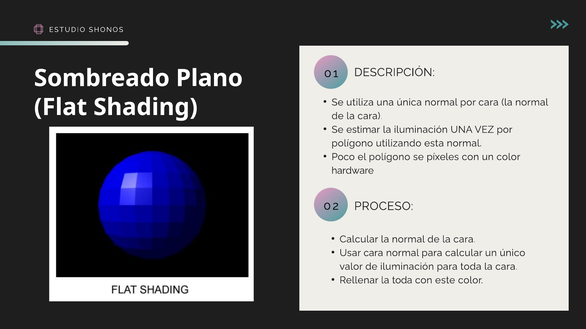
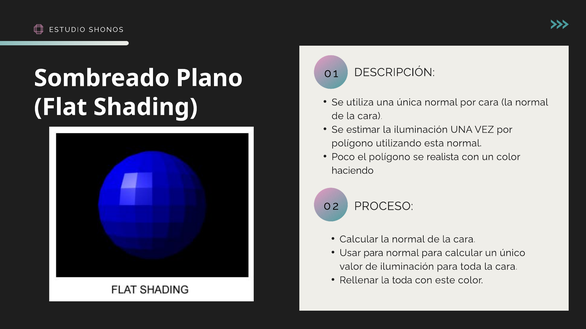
píxeles: píxeles -> realista
hardware: hardware -> haciendo
Usar cara: cara -> para
